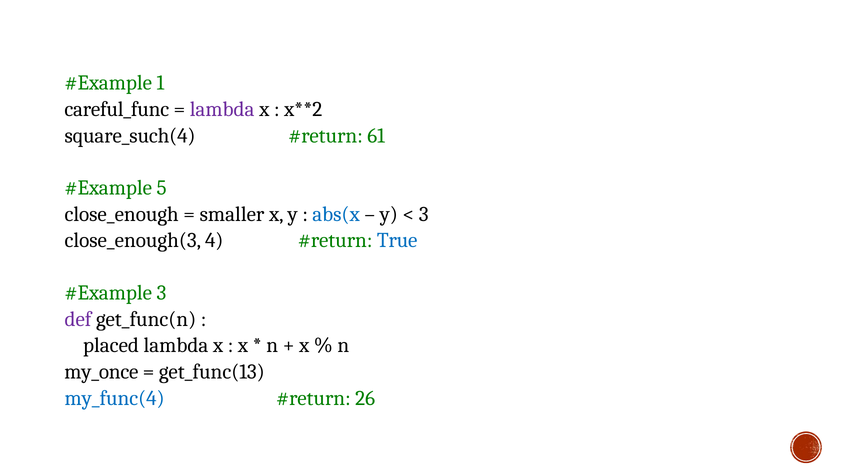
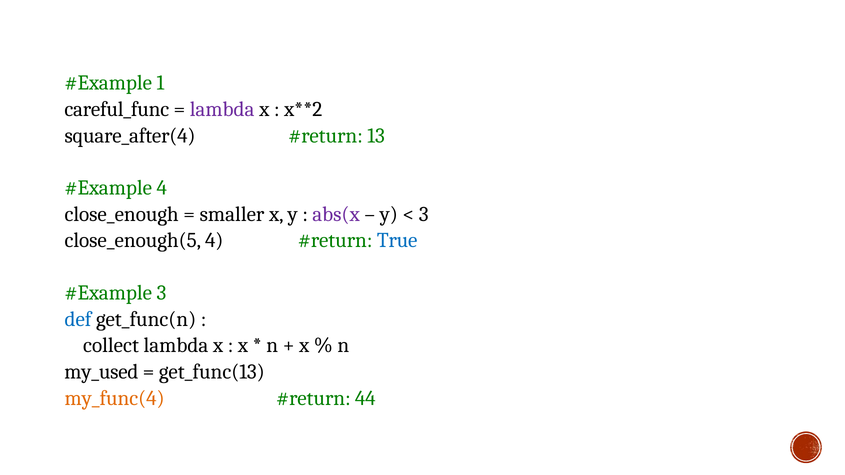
square_such(4: square_such(4 -> square_after(4
61: 61 -> 13
5 at (162, 188): 5 -> 4
abs(x colour: blue -> purple
close_enough(3: close_enough(3 -> close_enough(5
def colour: purple -> blue
placed: placed -> collect
my_once: my_once -> my_used
my_func(4 colour: blue -> orange
26: 26 -> 44
